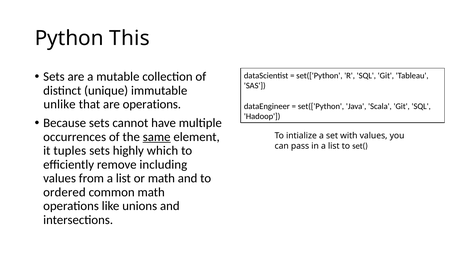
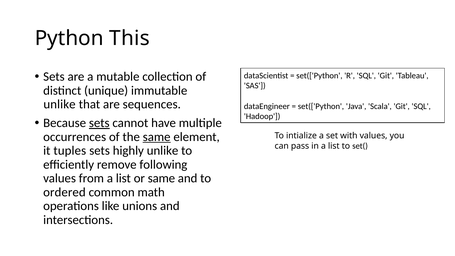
are operations: operations -> sequences
sets at (99, 123) underline: none -> present
highly which: which -> unlike
including: including -> following
or math: math -> same
